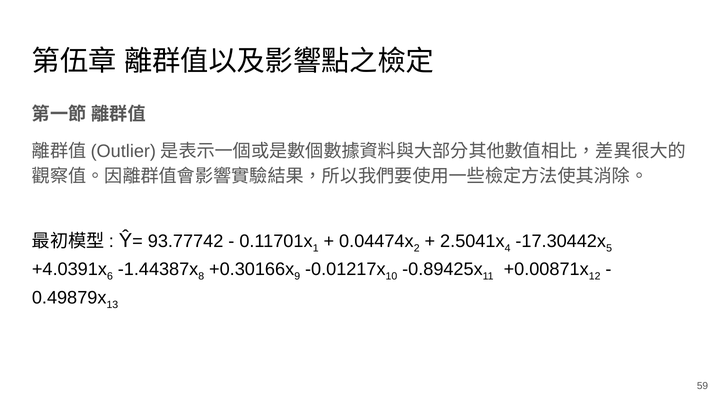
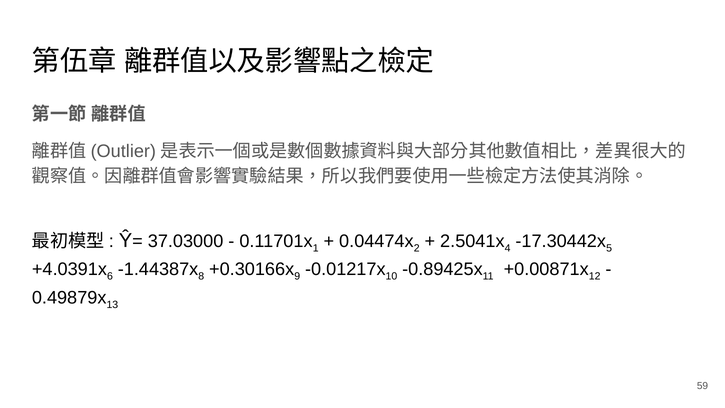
93.77742: 93.77742 -> 37.03000
